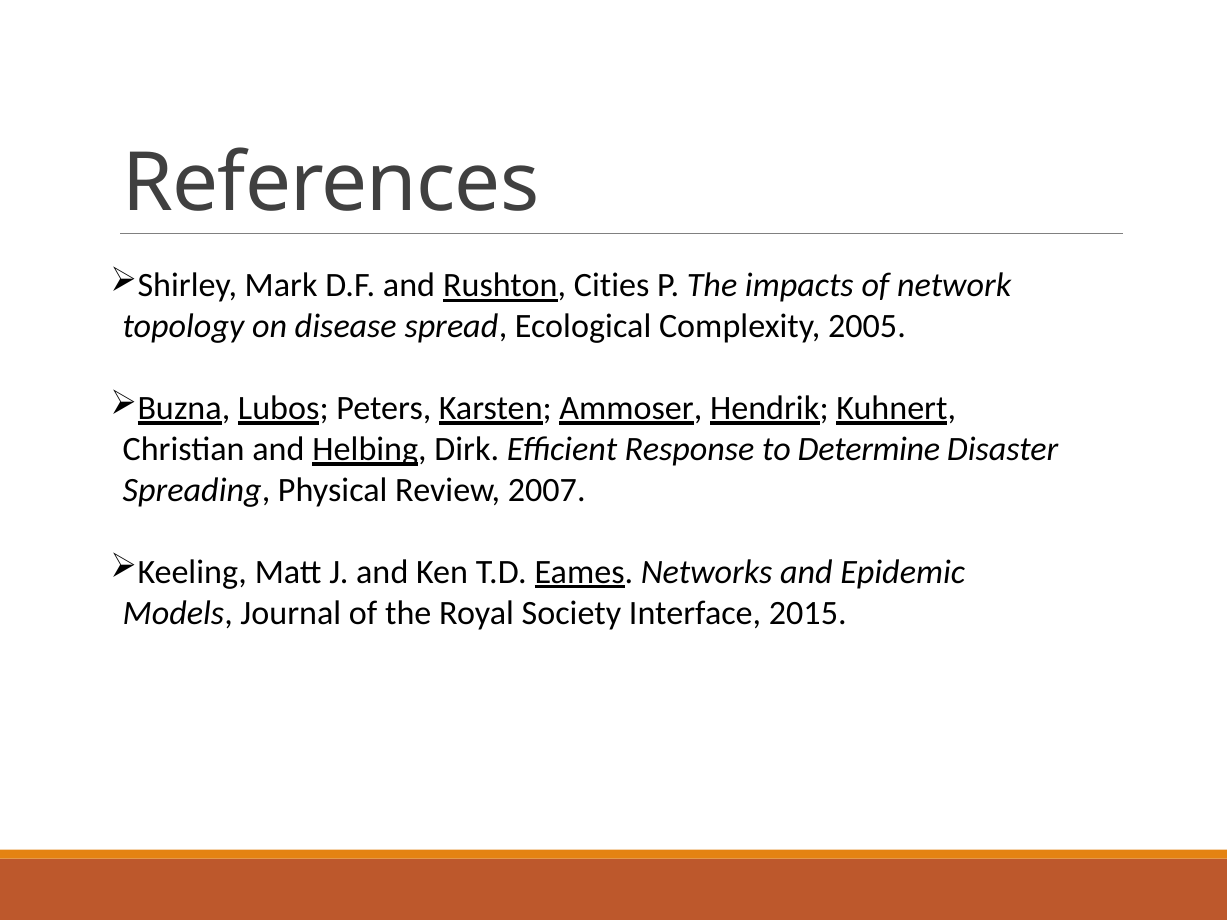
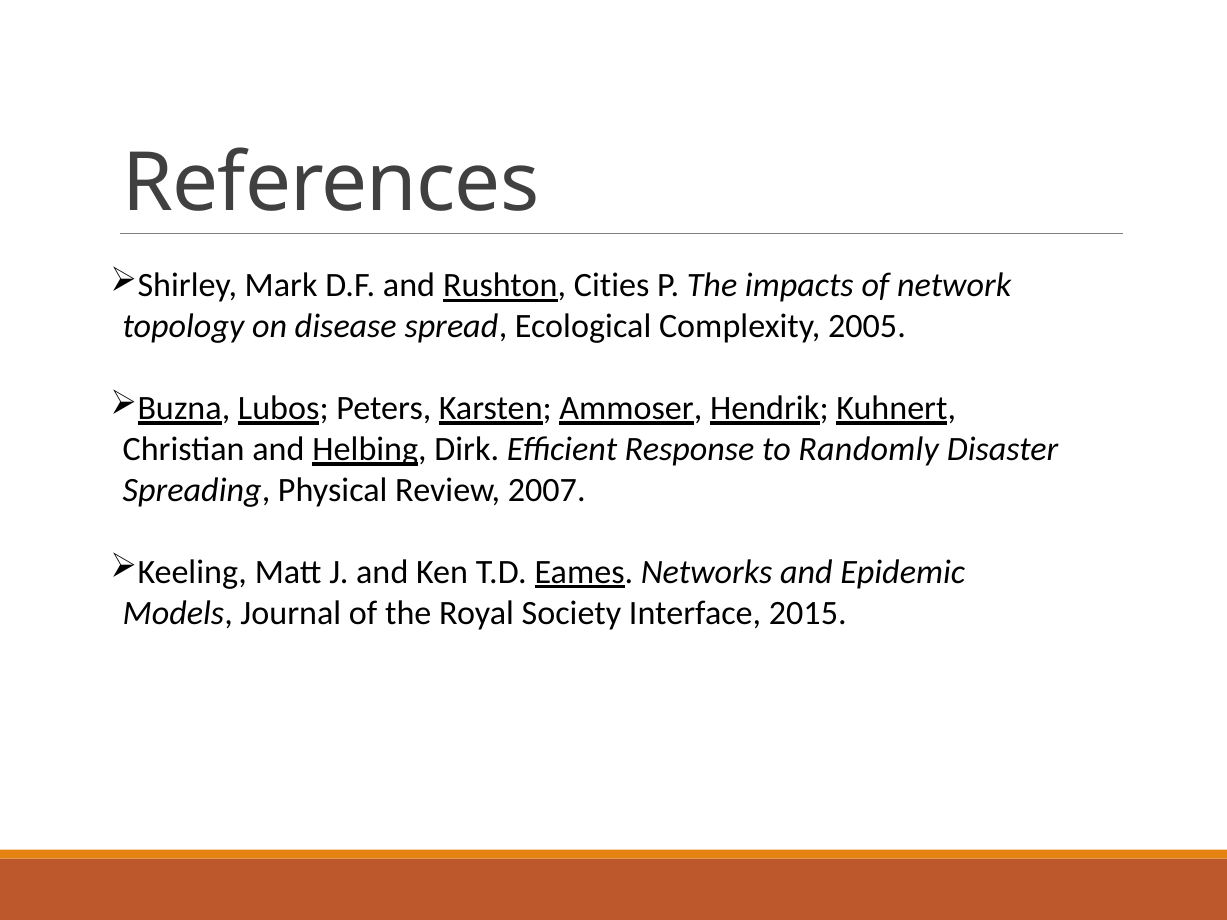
Determine: Determine -> Randomly
